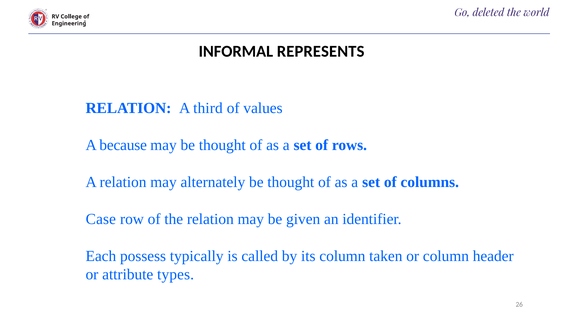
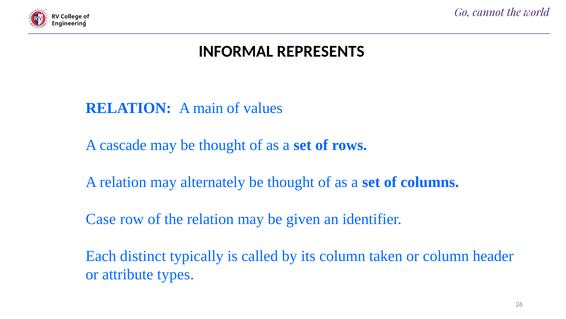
deleted: deleted -> cannot
third: third -> main
because: because -> cascade
possess: possess -> distinct
